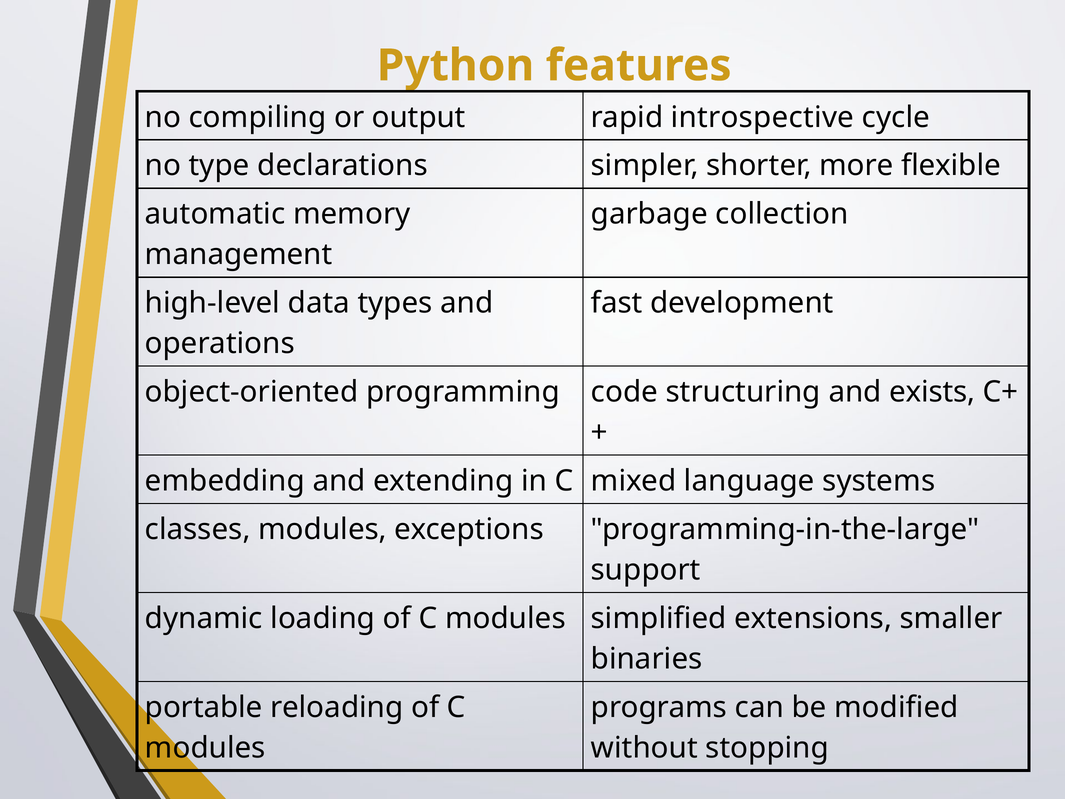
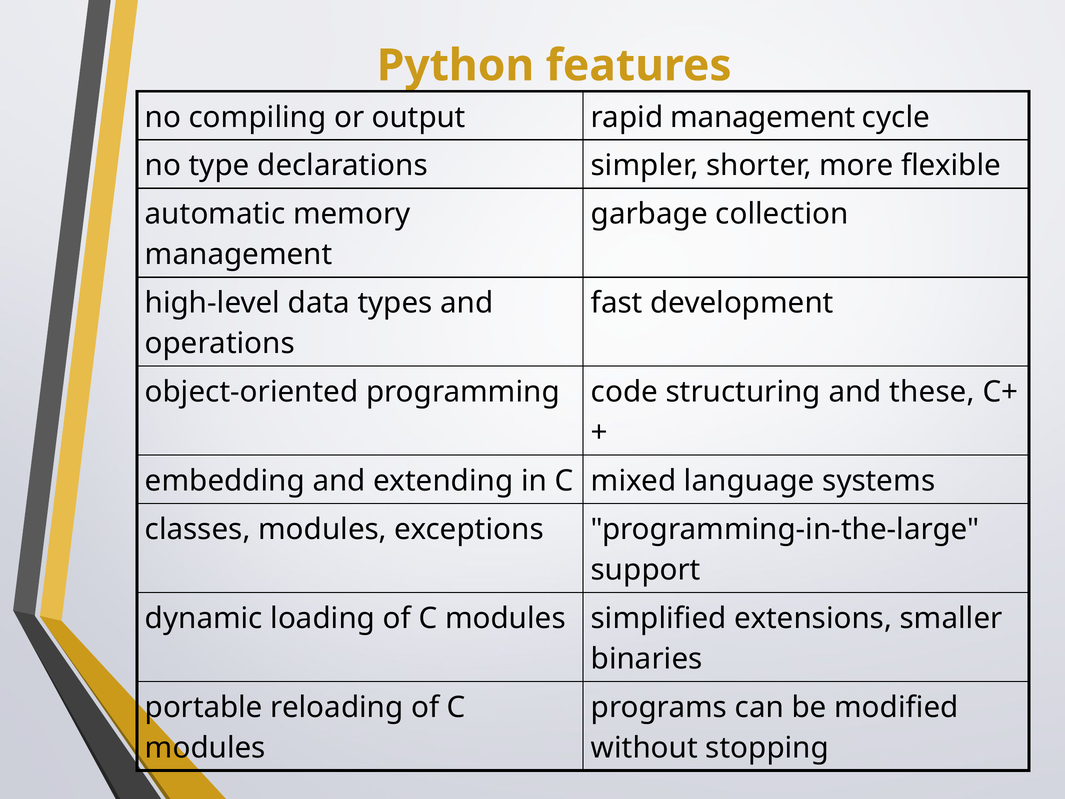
rapid introspective: introspective -> management
exists: exists -> these
